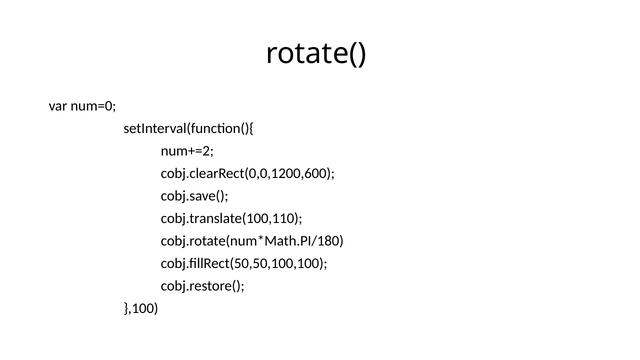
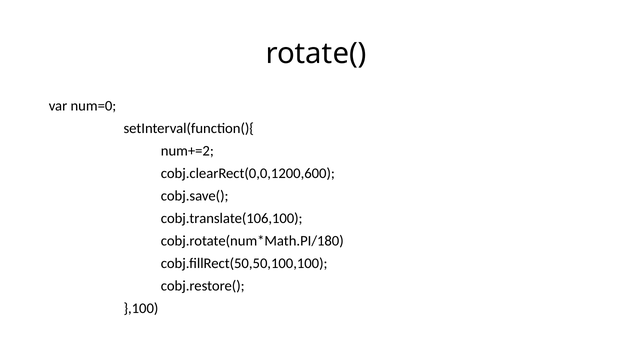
cobj.translate(100,110: cobj.translate(100,110 -> cobj.translate(106,100
